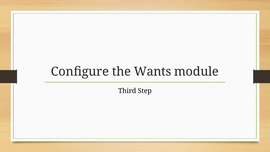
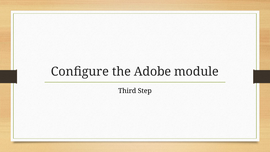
Wants: Wants -> Adobe
